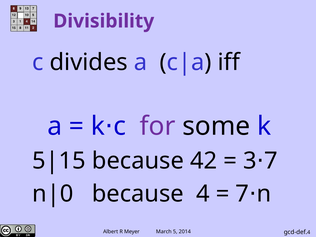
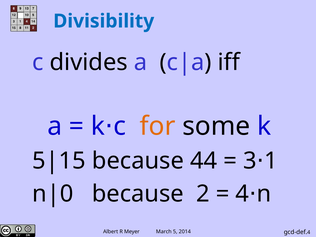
Divisibility colour: purple -> blue
for colour: purple -> orange
42: 42 -> 44
7 at (271, 161): 7 -> 1
4: 4 -> 2
7 at (242, 194): 7 -> 4
